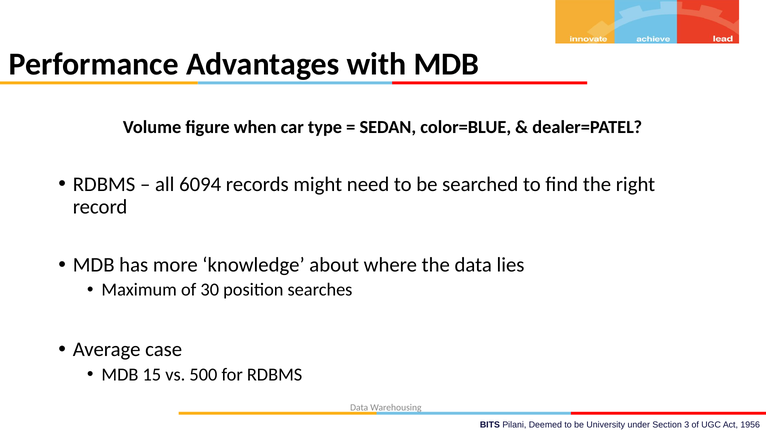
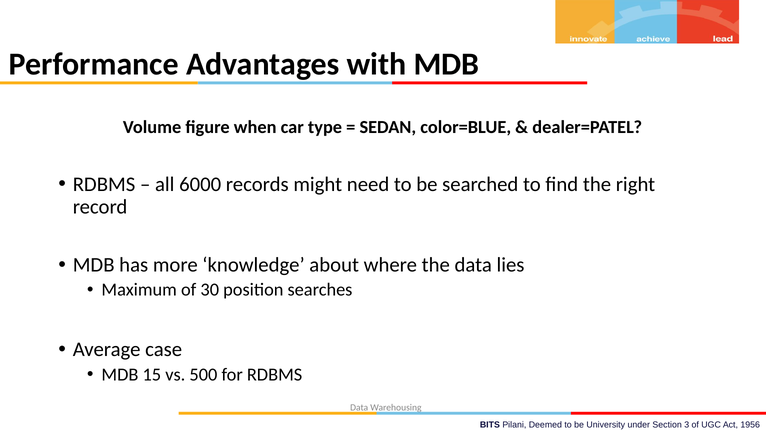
6094: 6094 -> 6000
